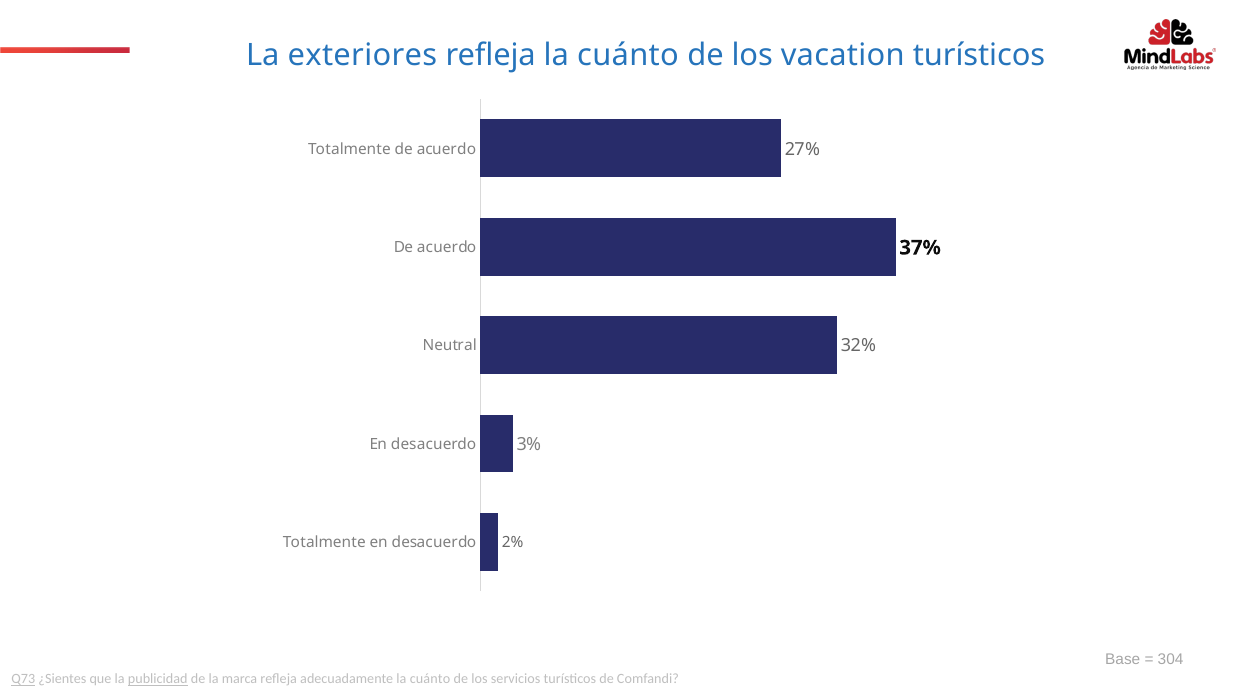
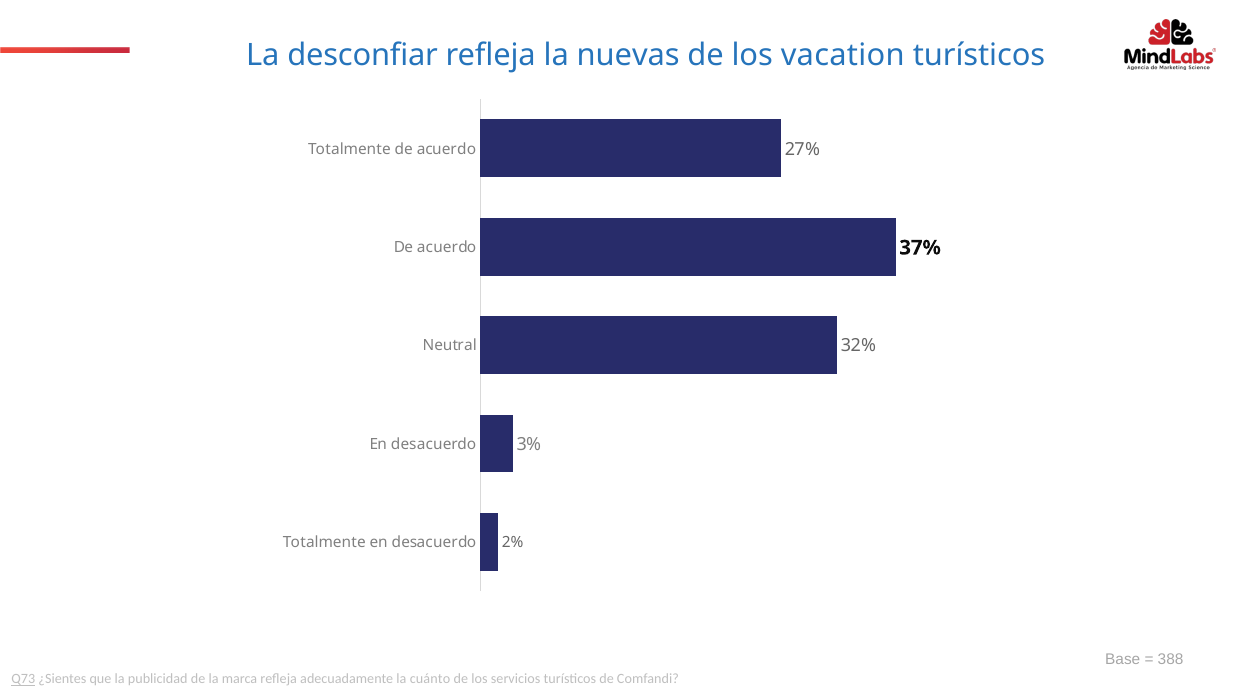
exteriores: exteriores -> desconfiar
refleja la cuánto: cuánto -> nuevas
304: 304 -> 388
publicidad underline: present -> none
